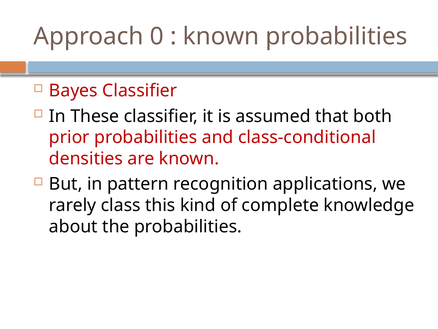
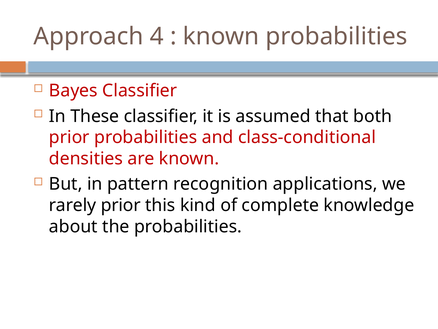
0: 0 -> 4
rarely class: class -> prior
